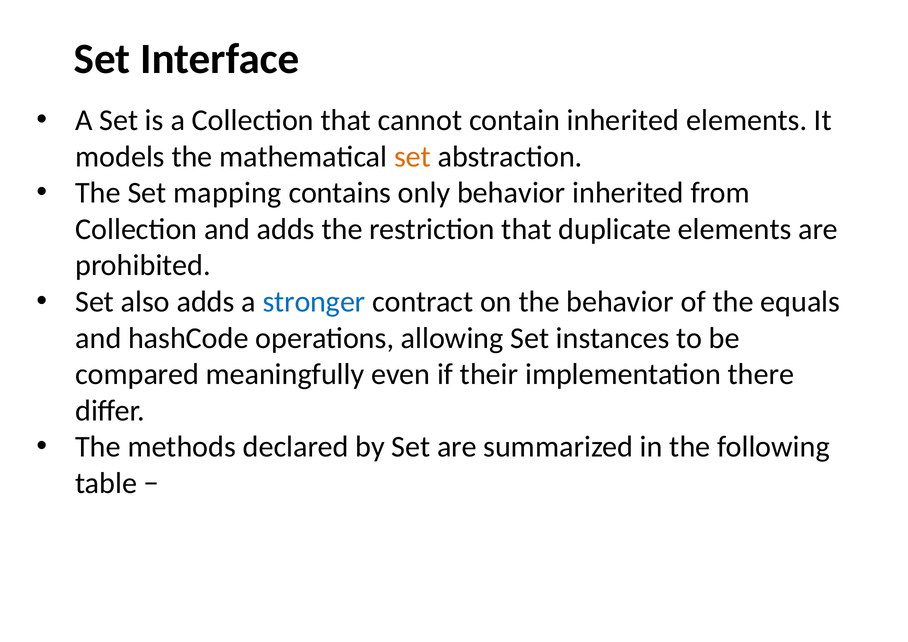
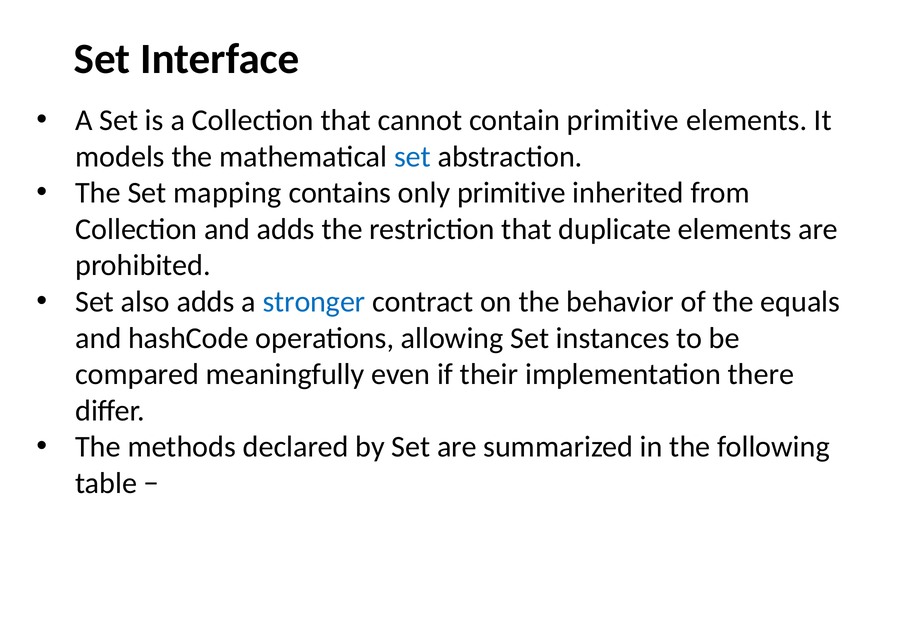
contain inherited: inherited -> primitive
set at (413, 157) colour: orange -> blue
only behavior: behavior -> primitive
